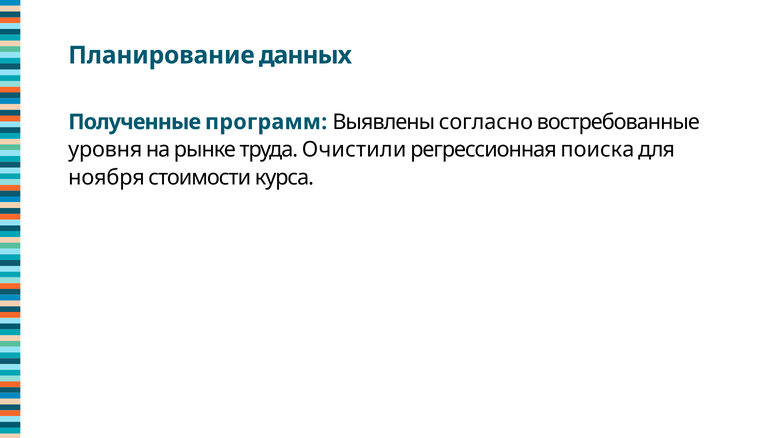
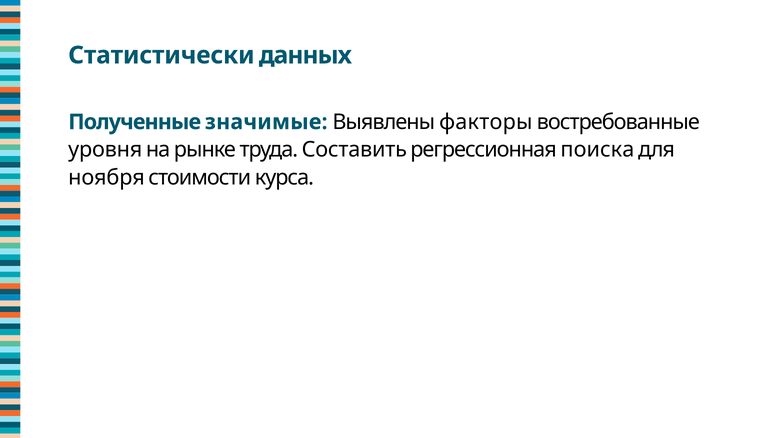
Планирование: Планирование -> Статистически
программ: программ -> значимые
согласно: согласно -> факторы
Очистили: Очистили -> Составить
